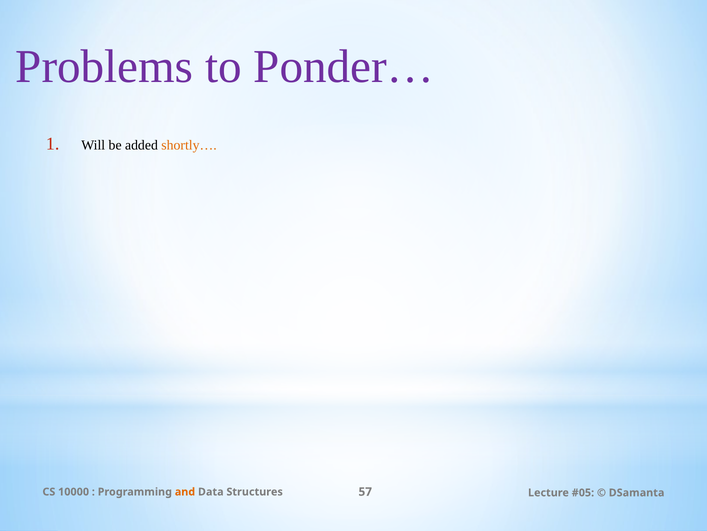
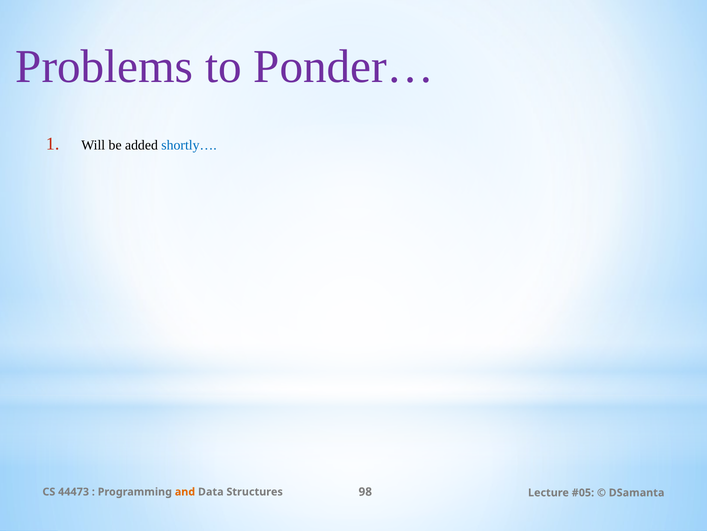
shortly… colour: orange -> blue
10000: 10000 -> 44473
57: 57 -> 98
